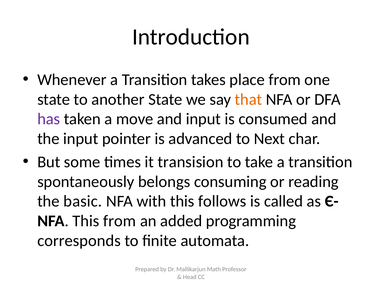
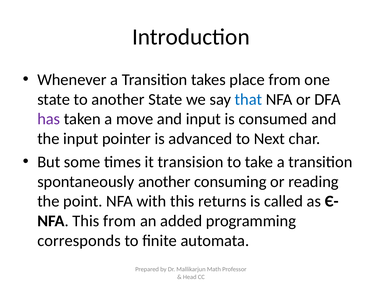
that colour: orange -> blue
spontaneously belongs: belongs -> another
basic: basic -> point
follows: follows -> returns
